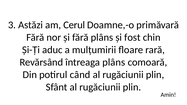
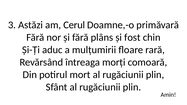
întreaga plâns: plâns -> morți
când: când -> mort
